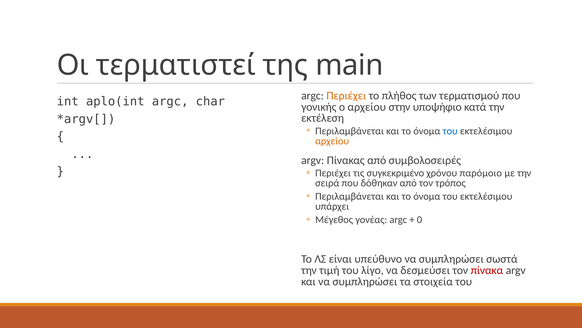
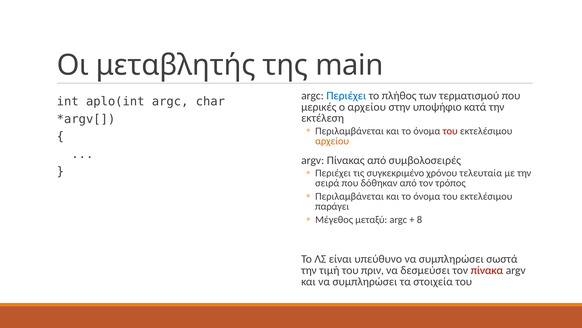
τερματιστεί: τερματιστεί -> μεταβλητής
Περιέχει at (346, 95) colour: orange -> blue
γονικής: γονικής -> μερικές
του at (450, 131) colour: blue -> red
παρόμοιο: παρόμοιο -> τελευταία
υπάρχει: υπάρχει -> παράγει
γονέας: γονέας -> μεταξύ
0: 0 -> 8
λίγο: λίγο -> πριν
